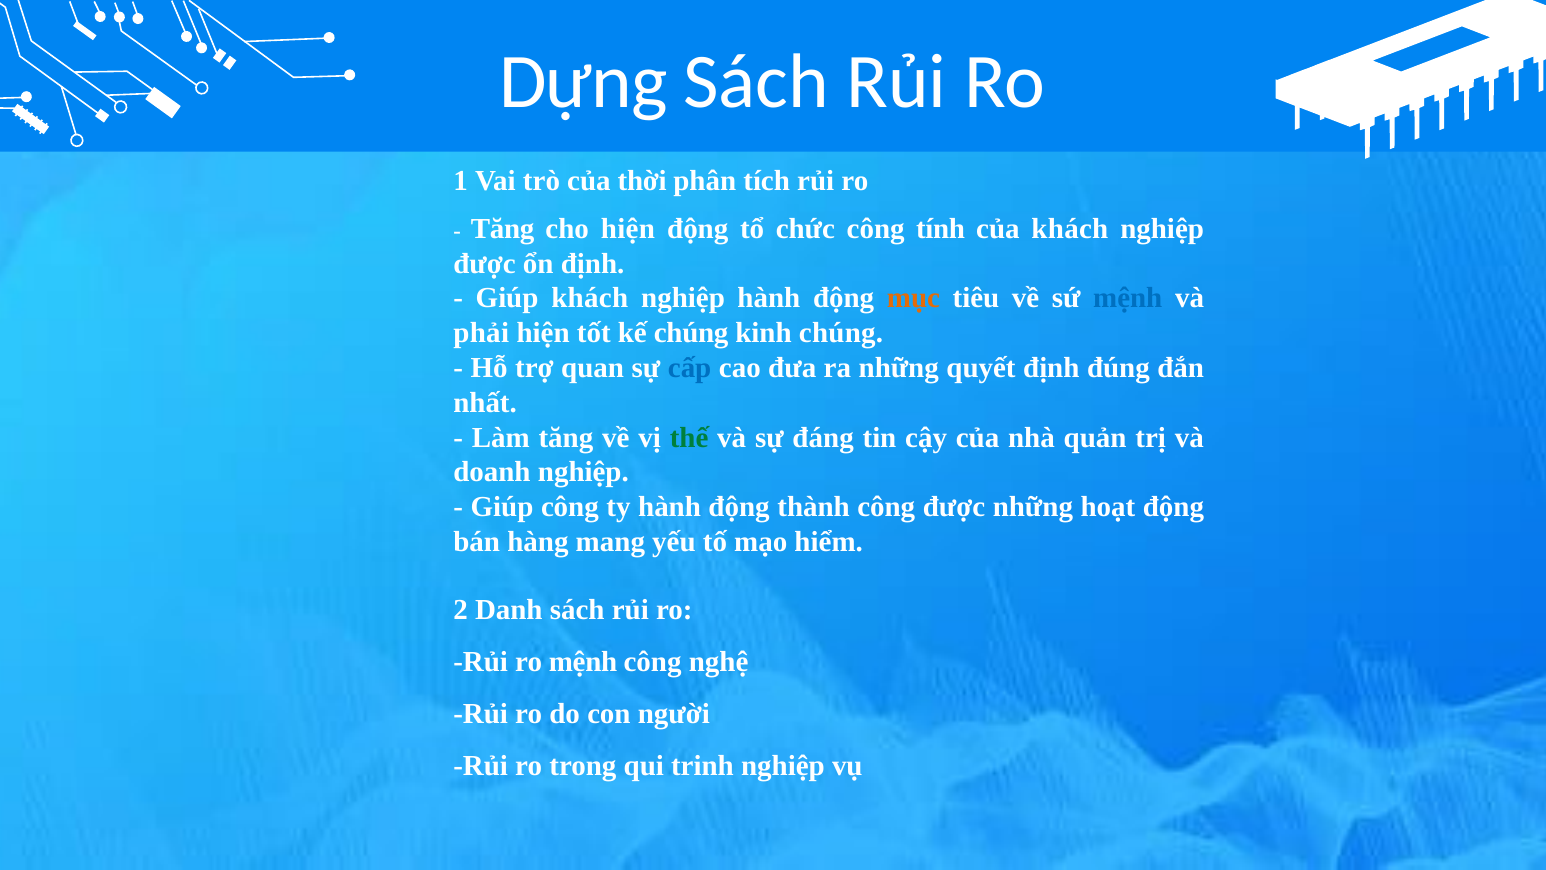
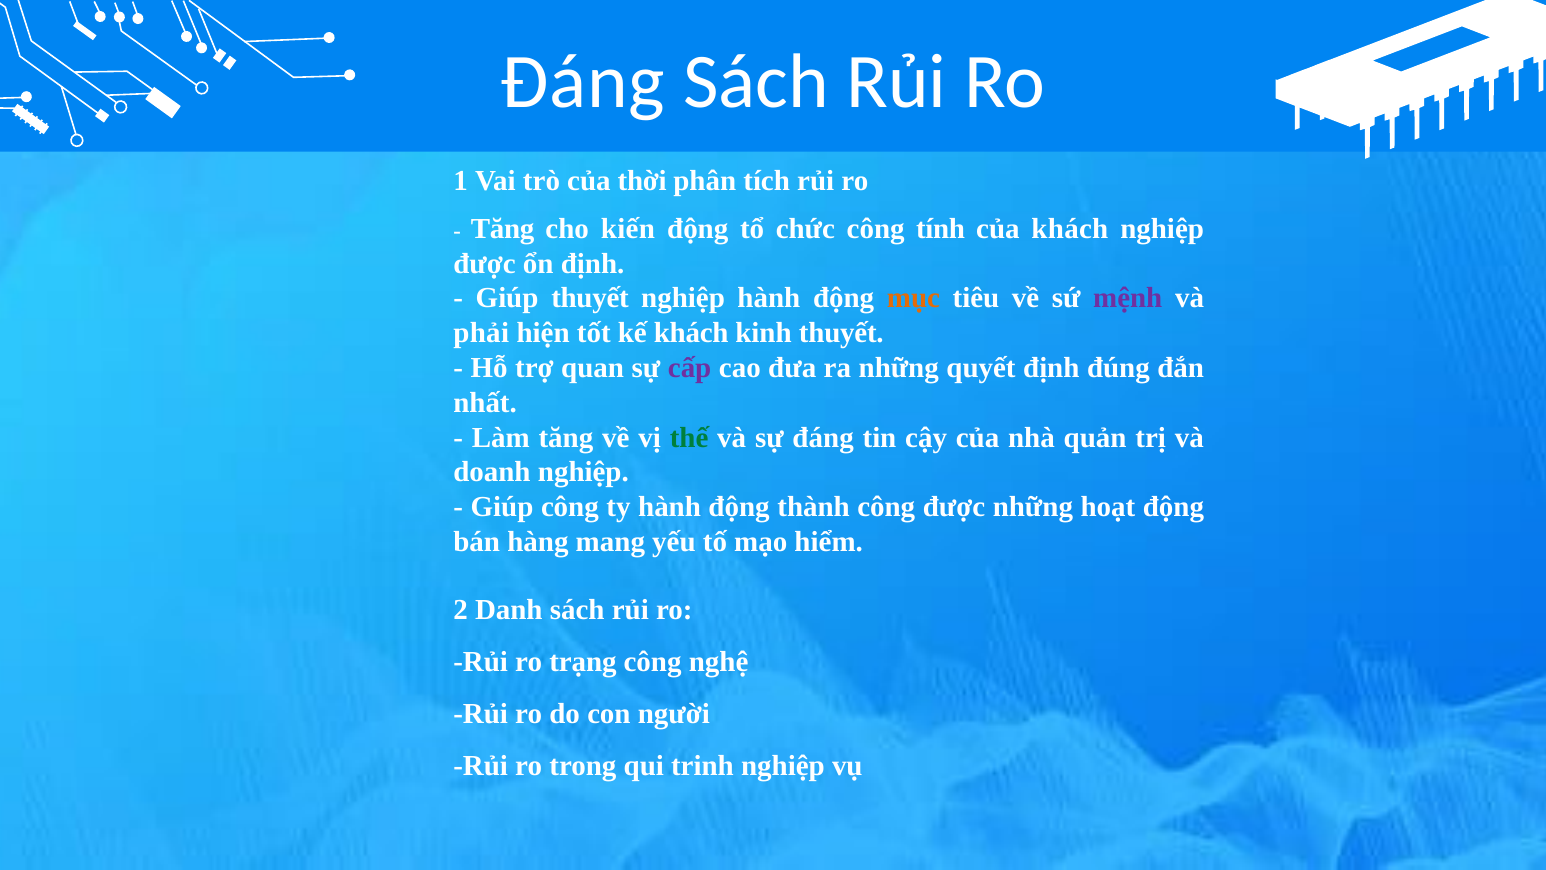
Dựng at (583, 81): Dựng -> Đáng
cho hiện: hiện -> kiến
Giúp khách: khách -> thuyết
mệnh at (1128, 298) colour: blue -> purple
kế chúng: chúng -> khách
kinh chúng: chúng -> thuyết
cấp colour: blue -> purple
ro mệnh: mệnh -> trạng
